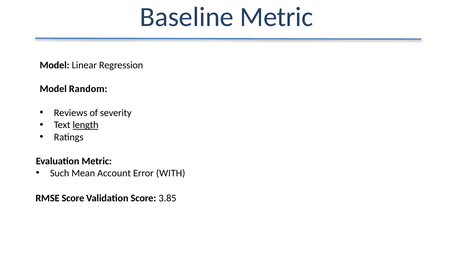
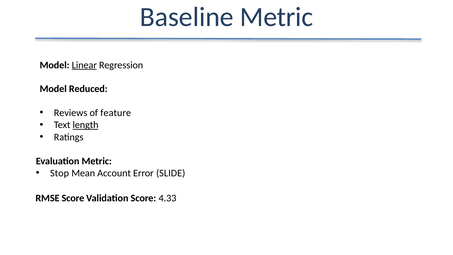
Linear underline: none -> present
Random: Random -> Reduced
severity: severity -> feature
Such: Such -> Stop
WITH: WITH -> SLIDE
3.85: 3.85 -> 4.33
